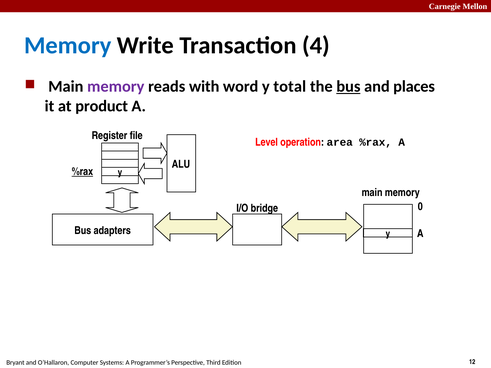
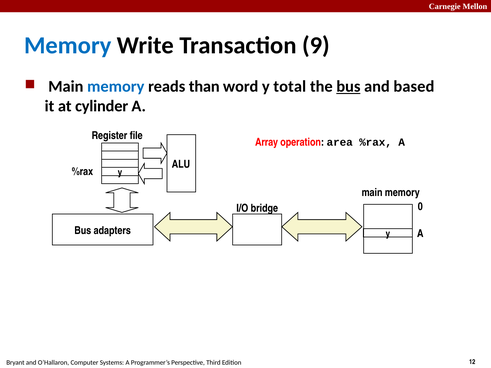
4: 4 -> 9
memory at (116, 87) colour: purple -> blue
with: with -> than
places: places -> based
product: product -> cylinder
Level: Level -> Array
%rax at (82, 172) underline: present -> none
